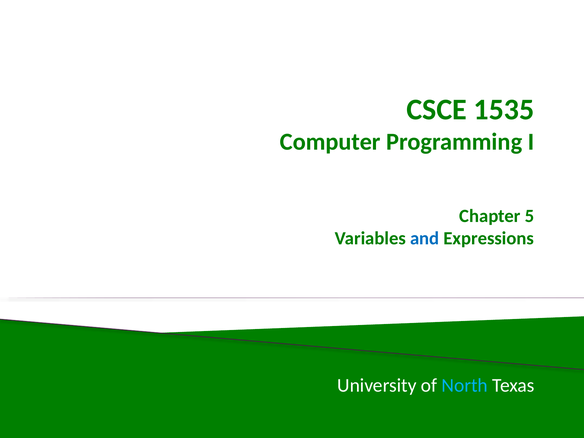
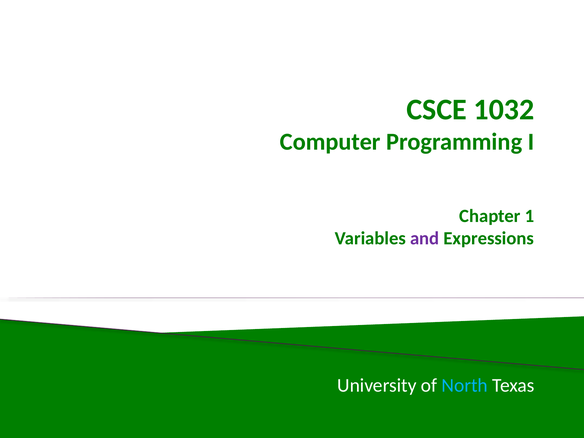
1535: 1535 -> 1032
5: 5 -> 1
and colour: blue -> purple
